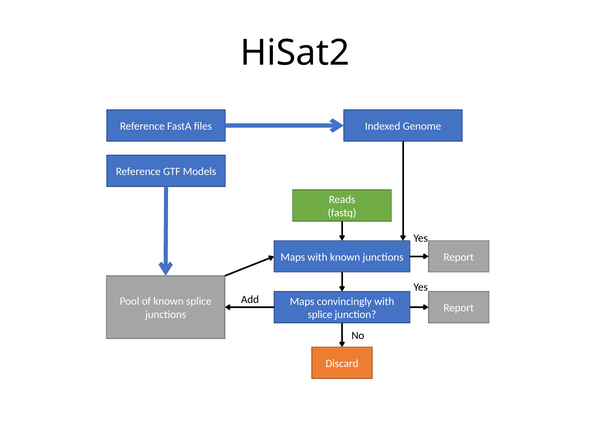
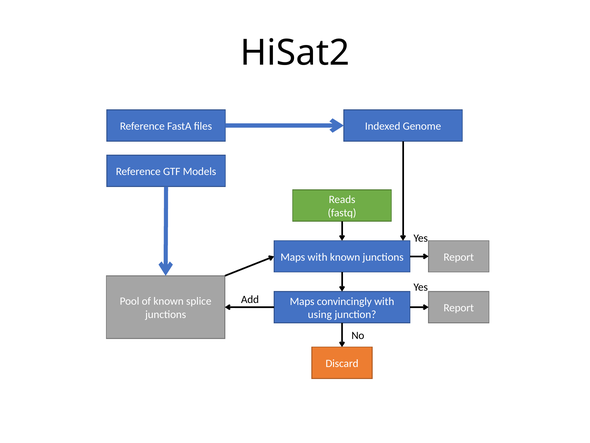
splice at (320, 314): splice -> using
